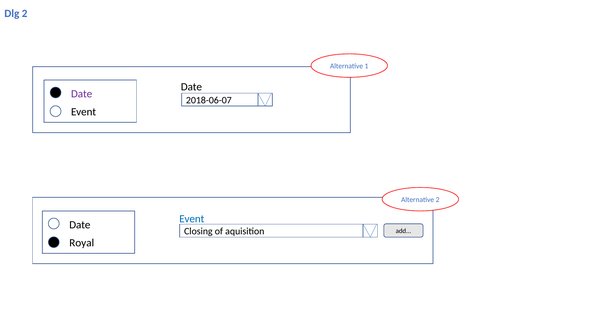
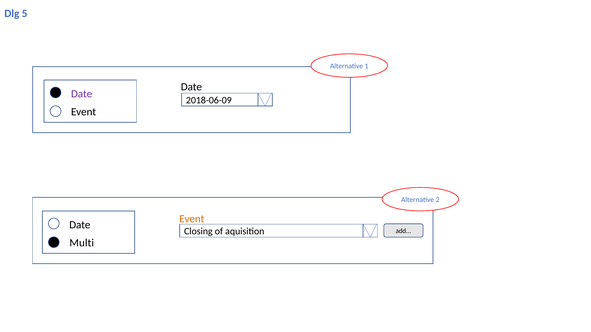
Dlg 2: 2 -> 5
2018-06-07: 2018-06-07 -> 2018-06-09
Event at (192, 219) colour: blue -> orange
Royal: Royal -> Multi
